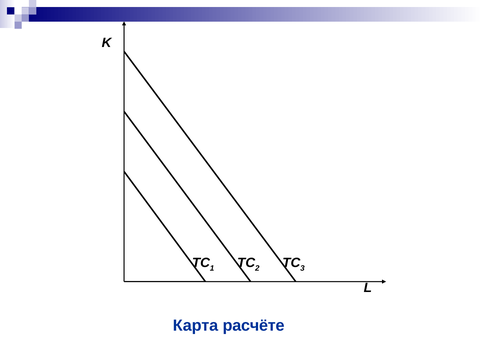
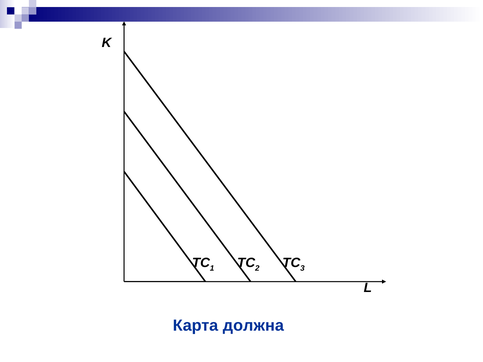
расчёте: расчёте -> должна
